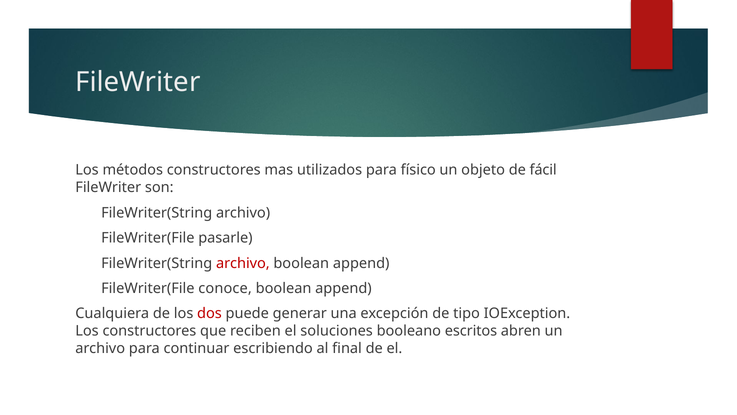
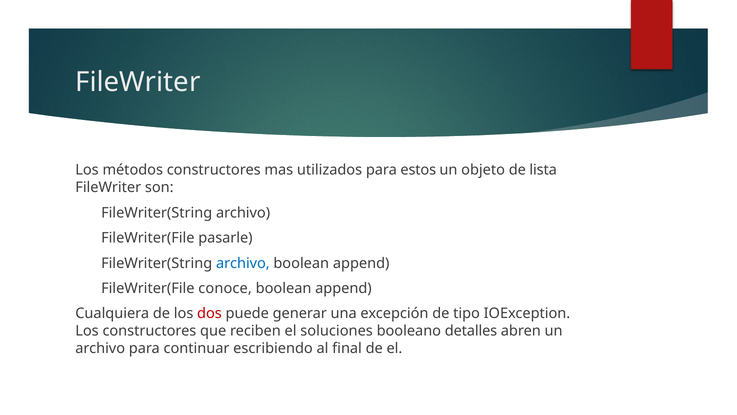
físico: físico -> estos
fácil: fácil -> lista
archivo at (243, 263) colour: red -> blue
escritos: escritos -> detalles
